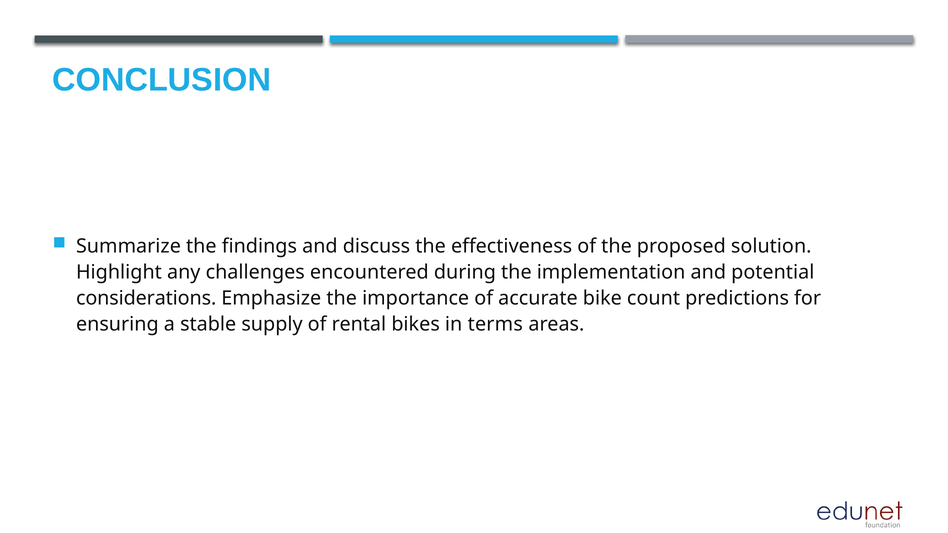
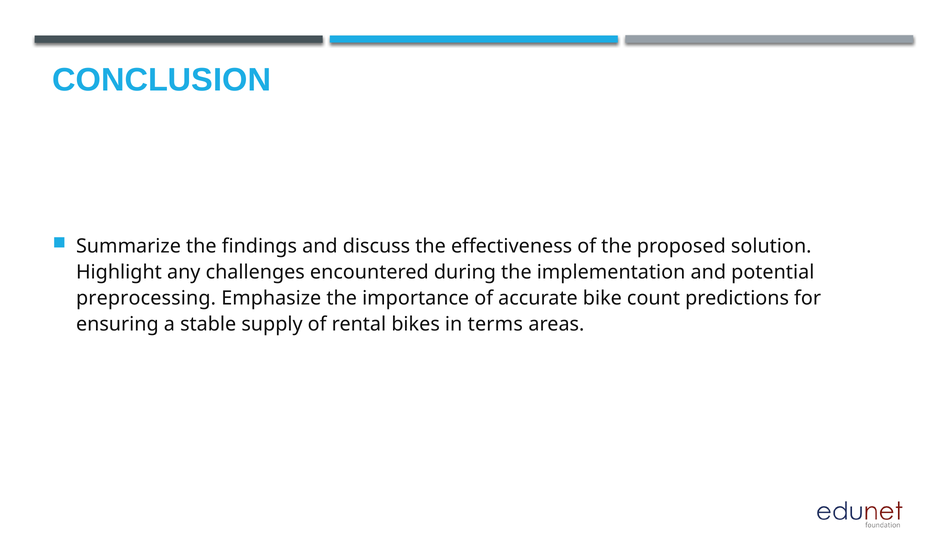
considerations: considerations -> preprocessing
